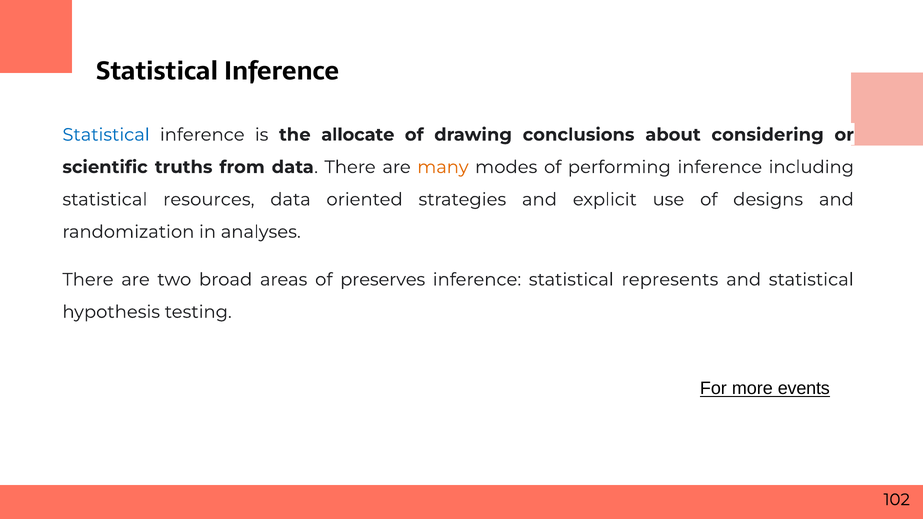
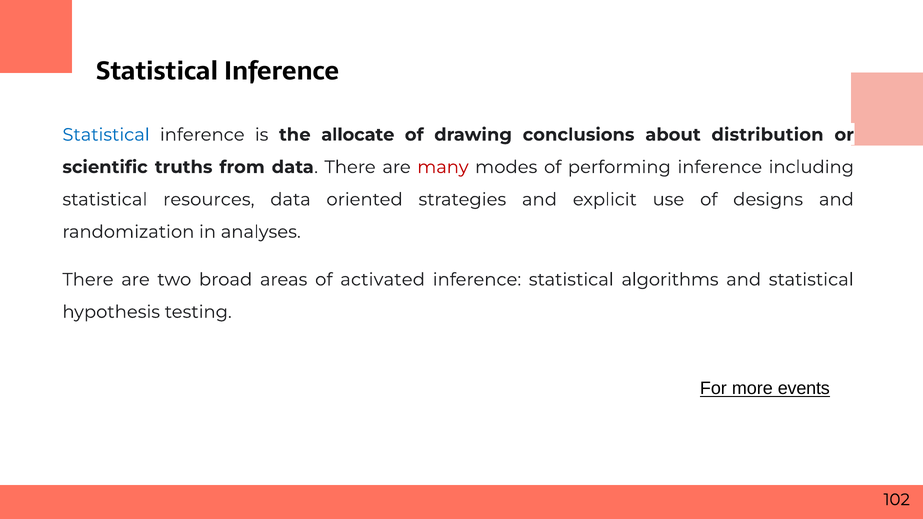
considering: considering -> distribution
many colour: orange -> red
preserves: preserves -> activated
represents: represents -> algorithms
